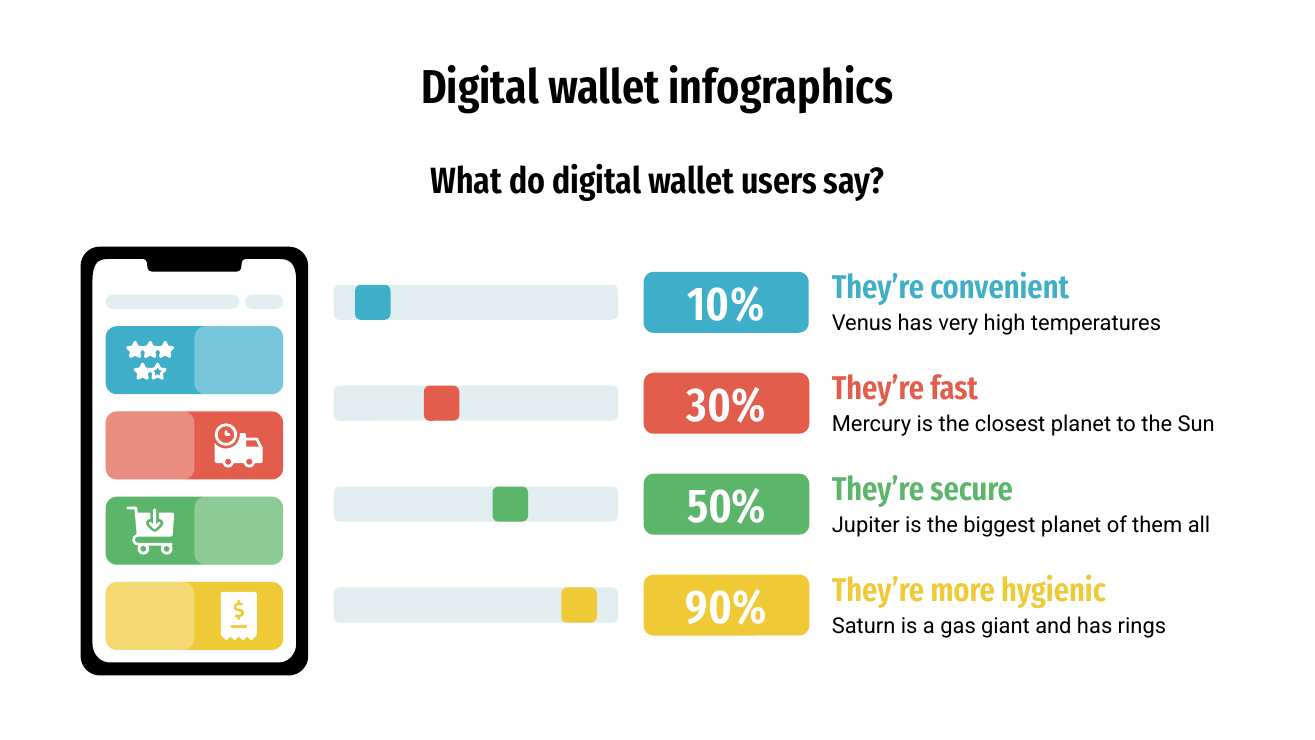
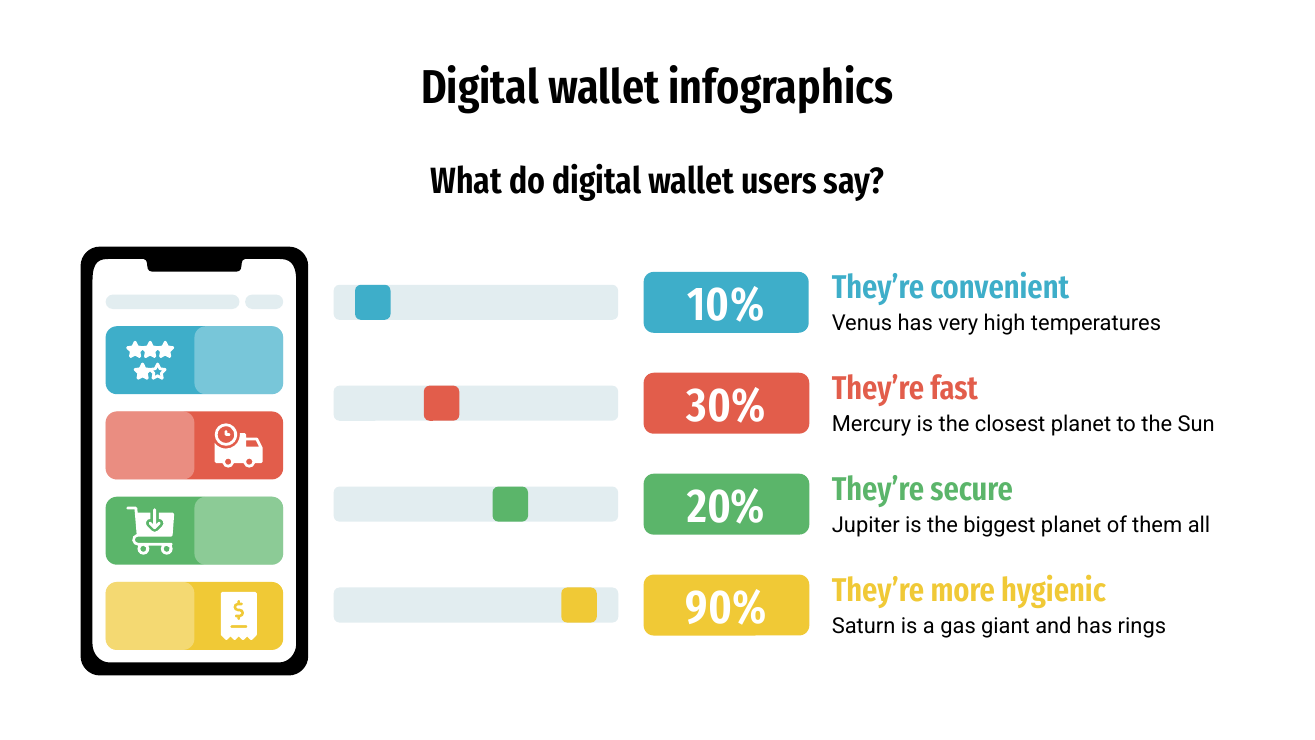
50%: 50% -> 20%
